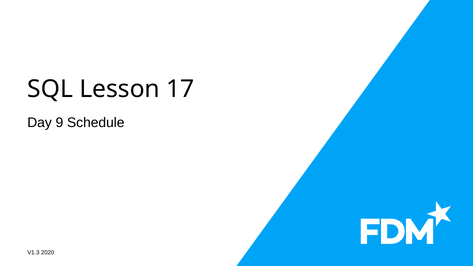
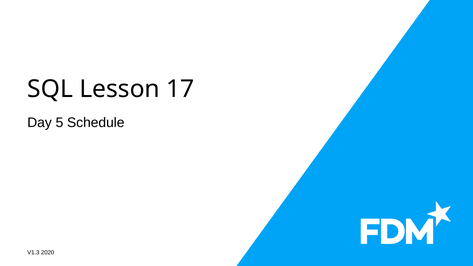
9: 9 -> 5
